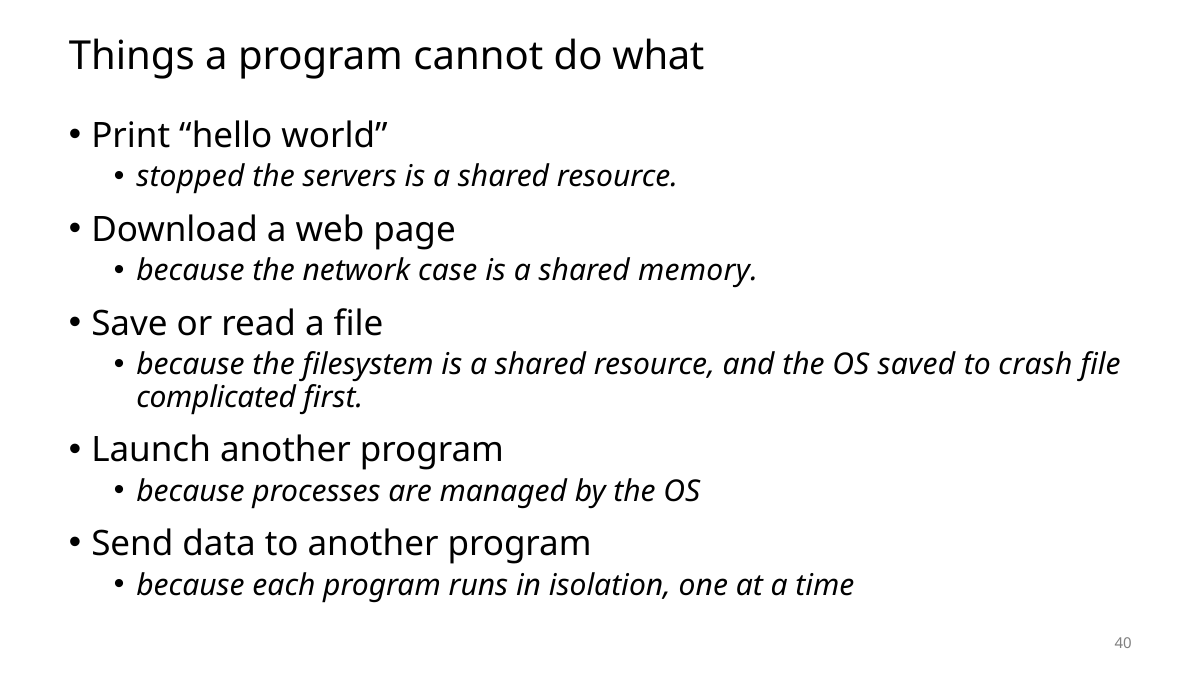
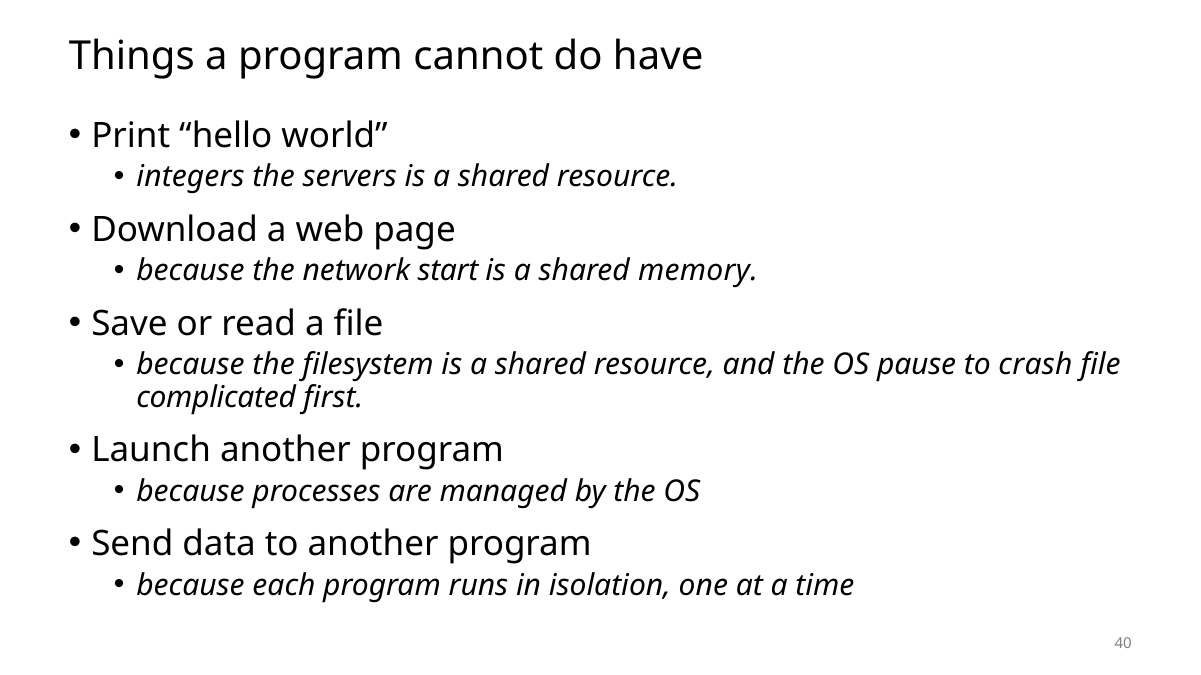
what: what -> have
stopped: stopped -> integers
case: case -> start
saved: saved -> pause
